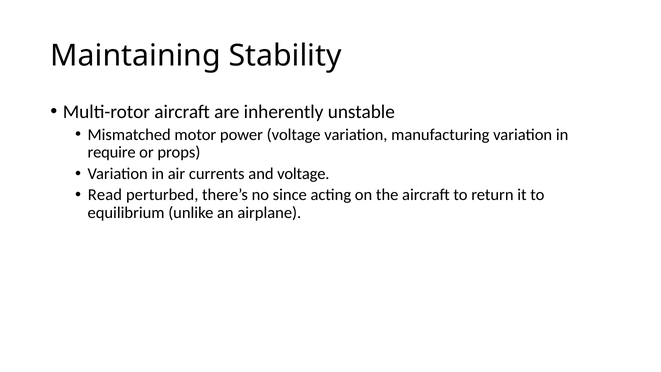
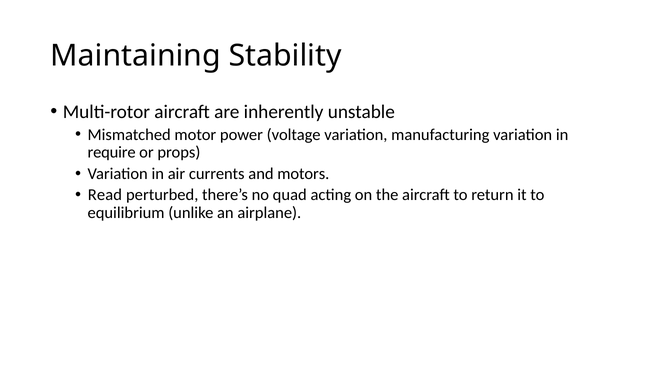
and voltage: voltage -> motors
since: since -> quad
